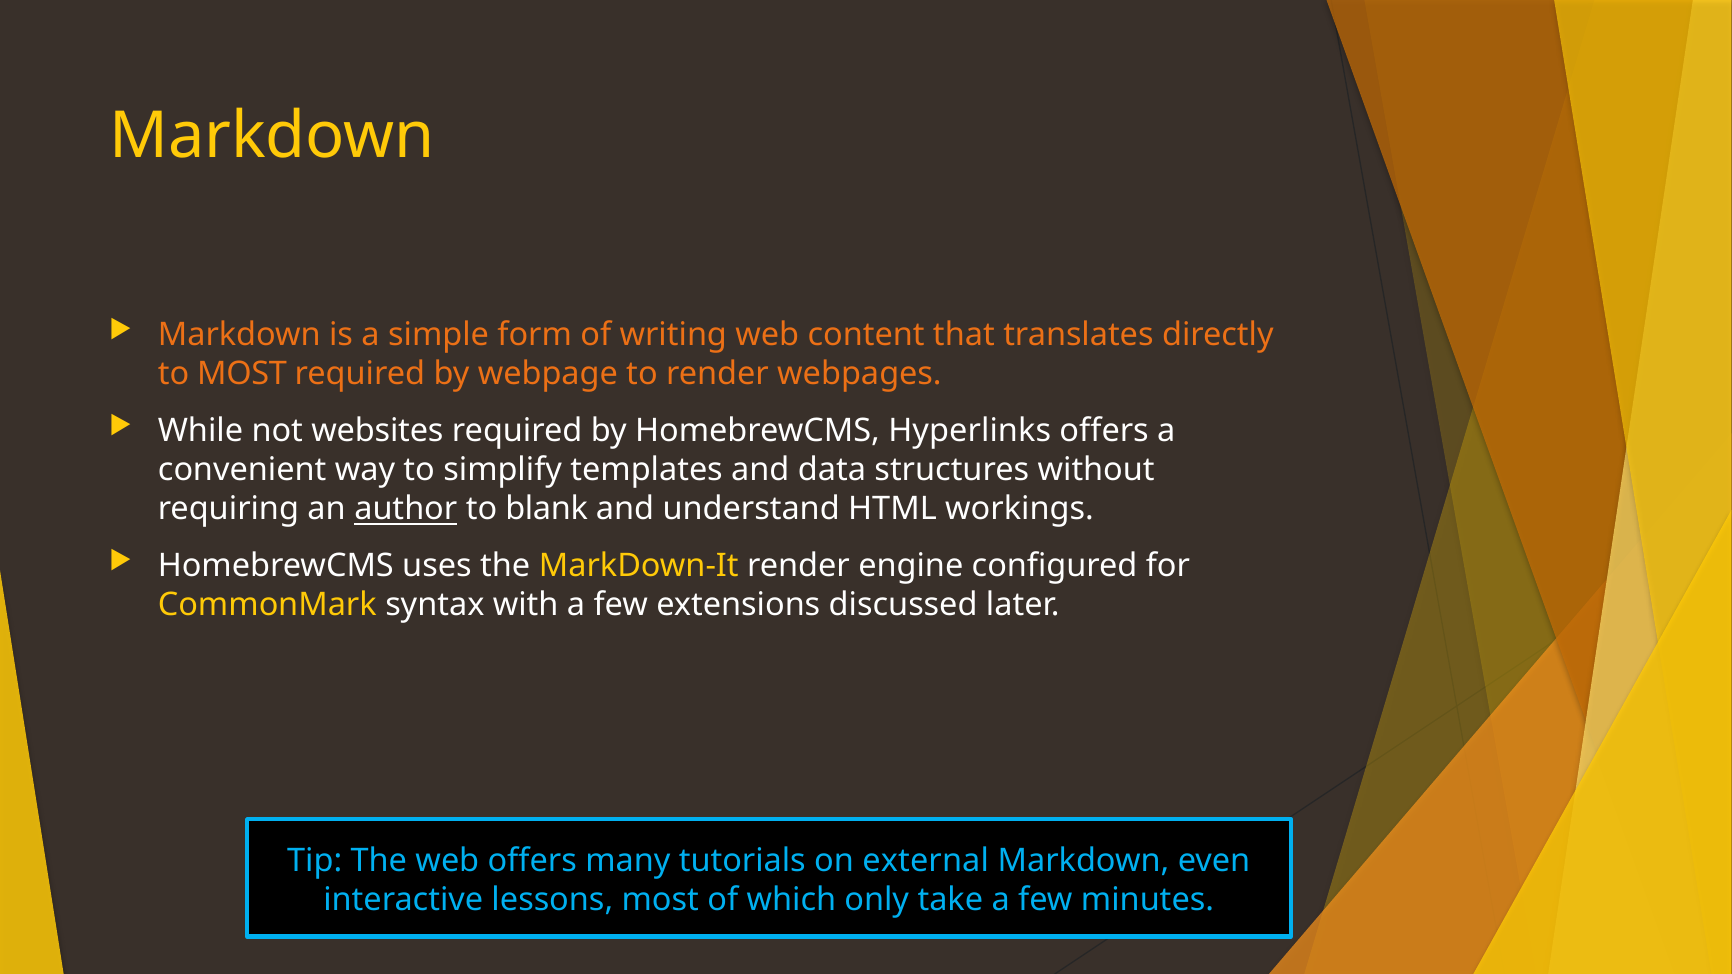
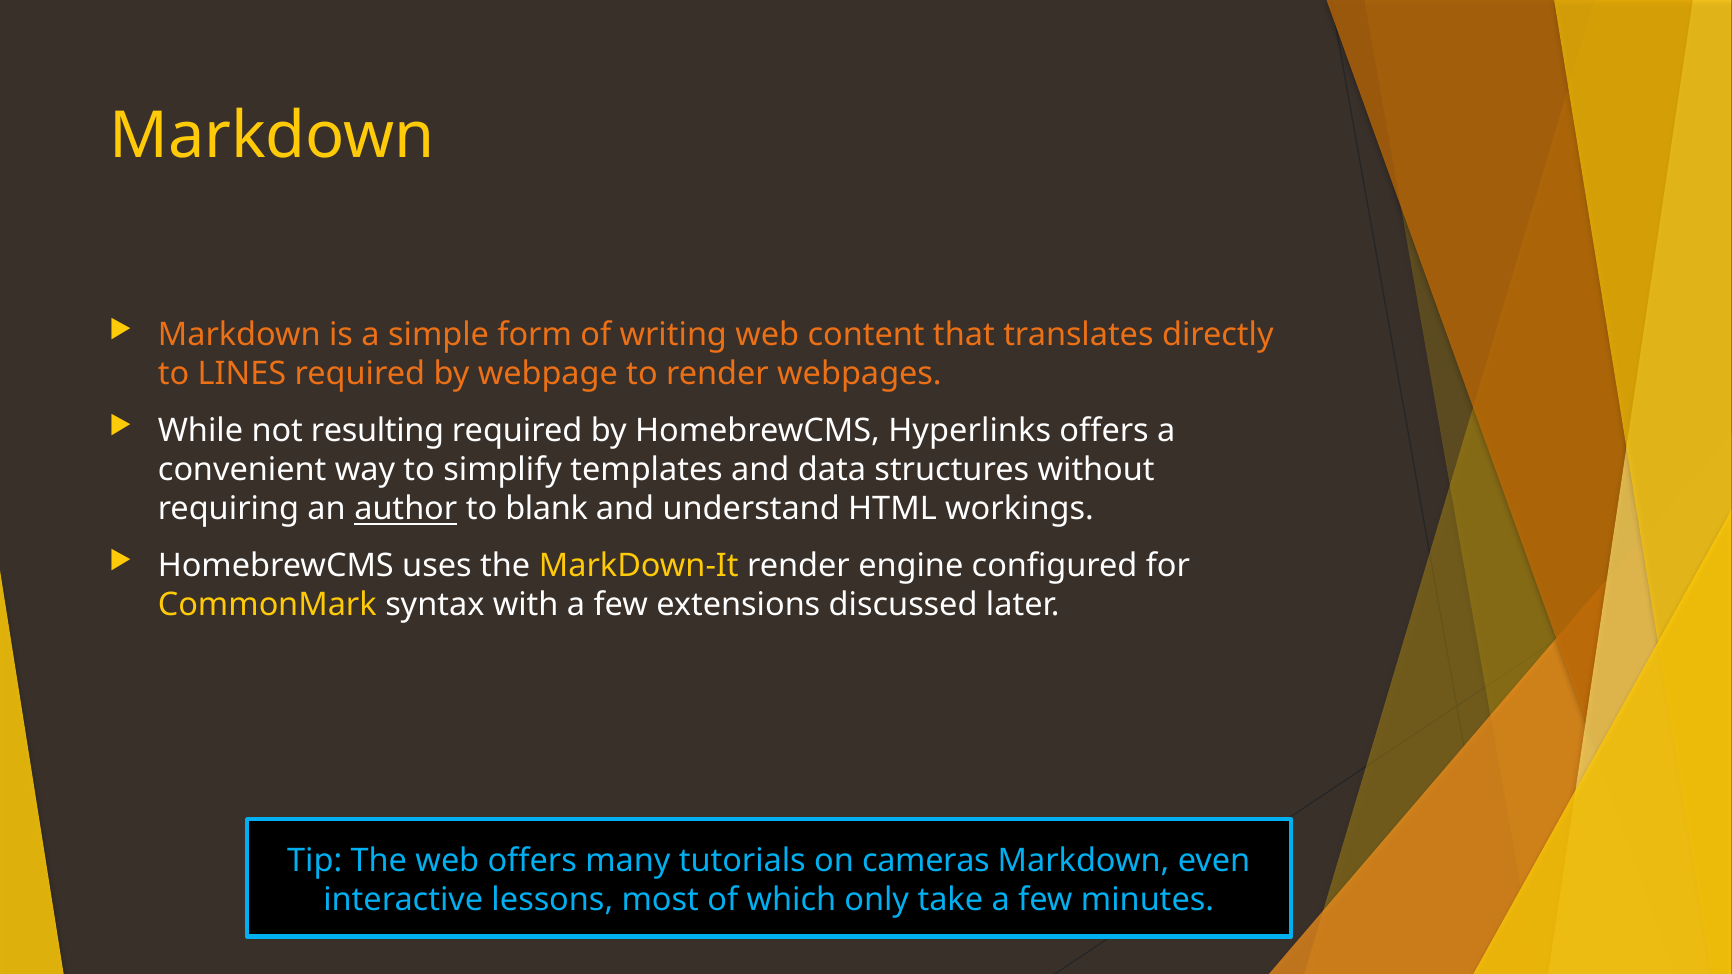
to MOST: MOST -> LINES
websites: websites -> resulting
external: external -> cameras
